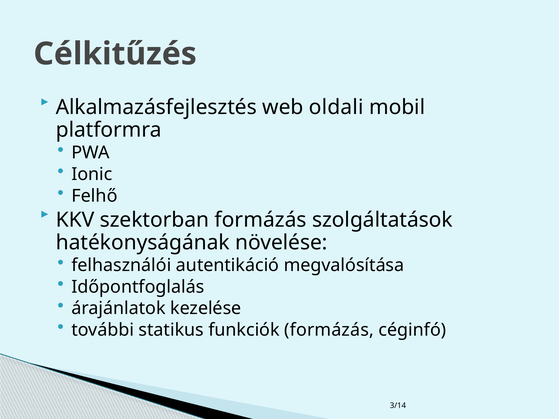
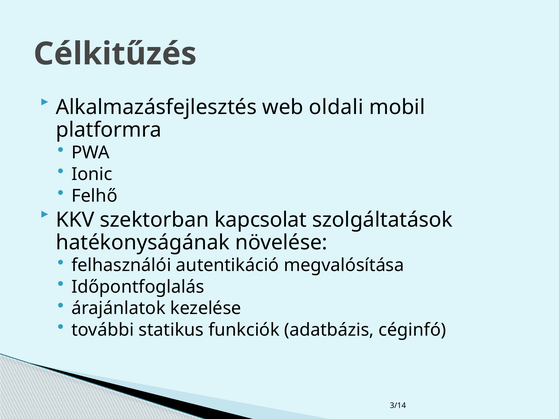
szektorban formázás: formázás -> kapcsolat
funkciók formázás: formázás -> adatbázis
